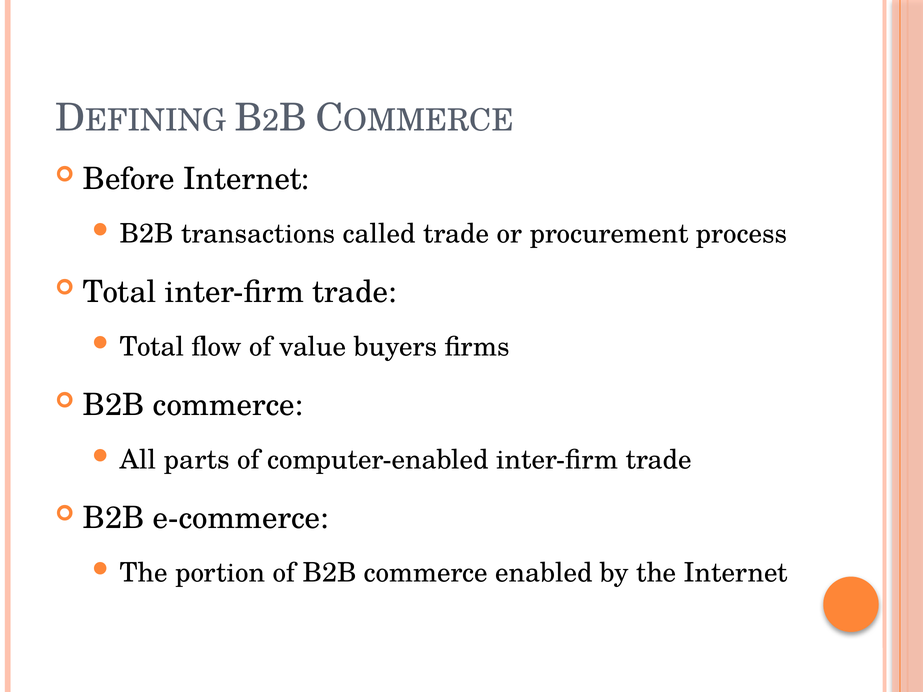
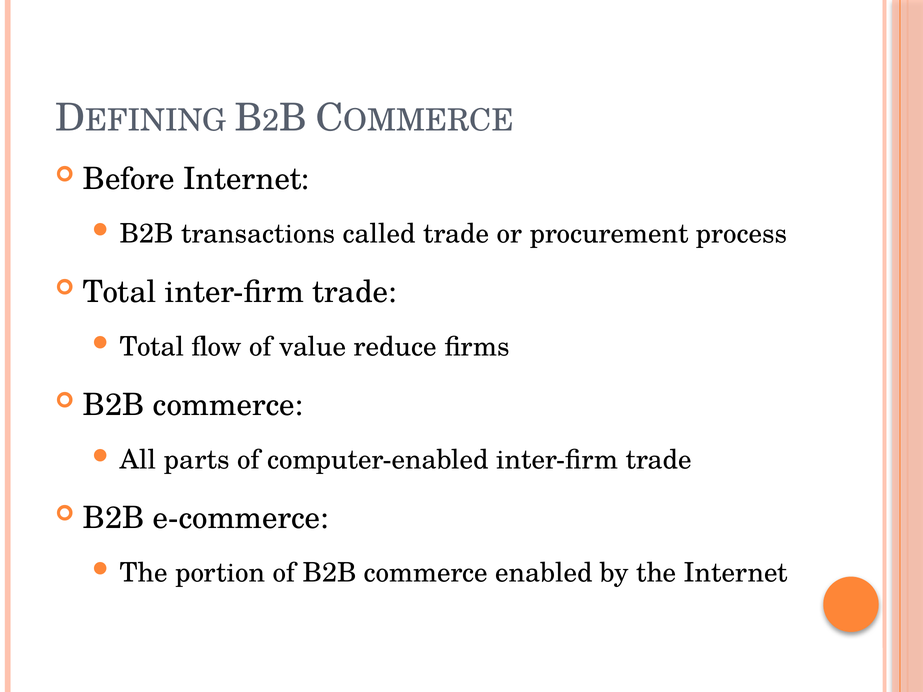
buyers: buyers -> reduce
